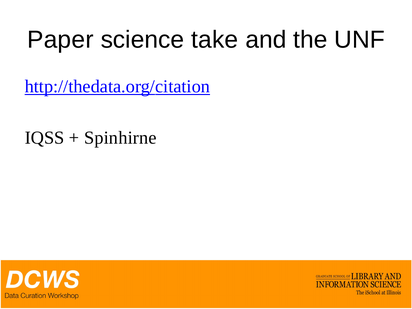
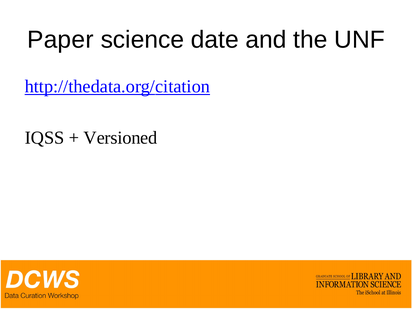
take: take -> date
Spinhirne: Spinhirne -> Versioned
